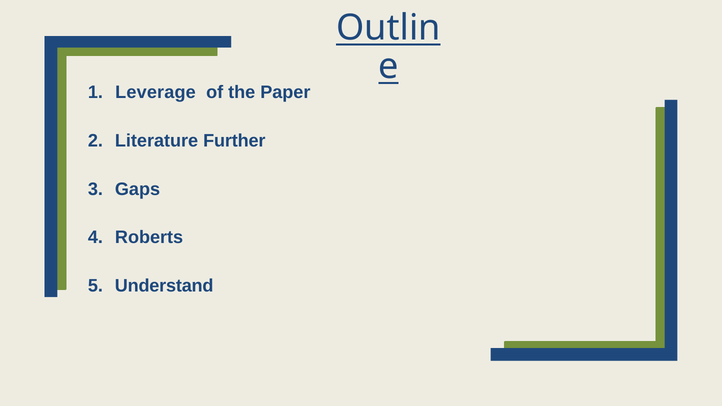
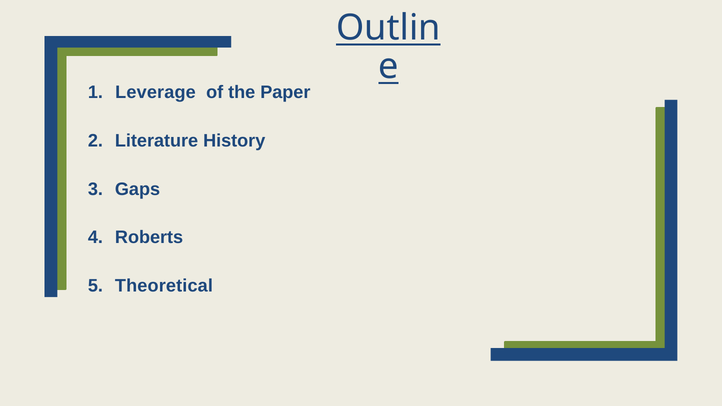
Further: Further -> History
Understand: Understand -> Theoretical
